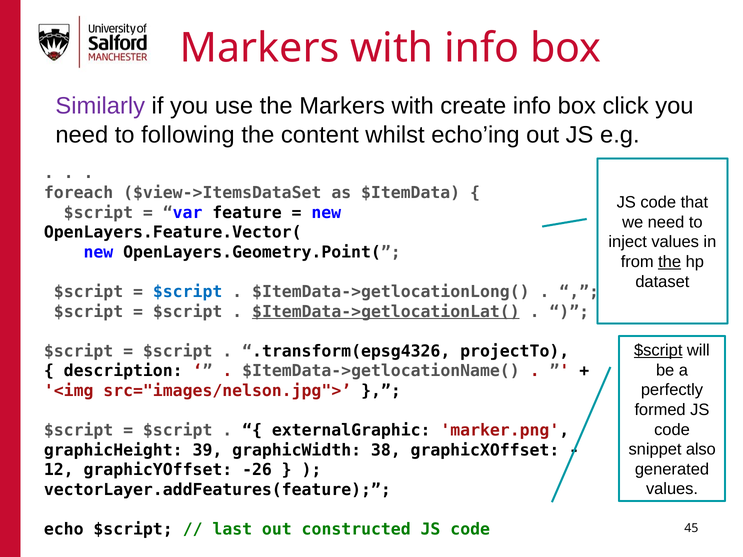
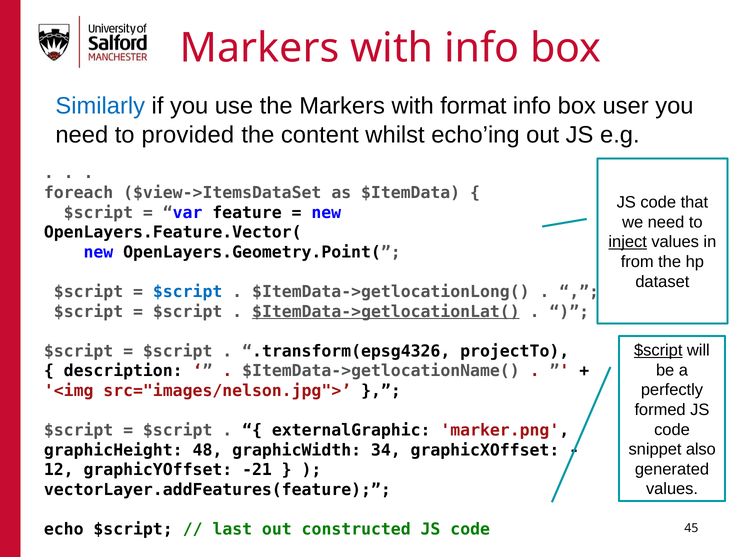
Similarly colour: purple -> blue
create: create -> format
click: click -> user
following: following -> provided
inject underline: none -> present
the at (670, 262) underline: present -> none
39: 39 -> 48
38: 38 -> 34
-26: -26 -> -21
